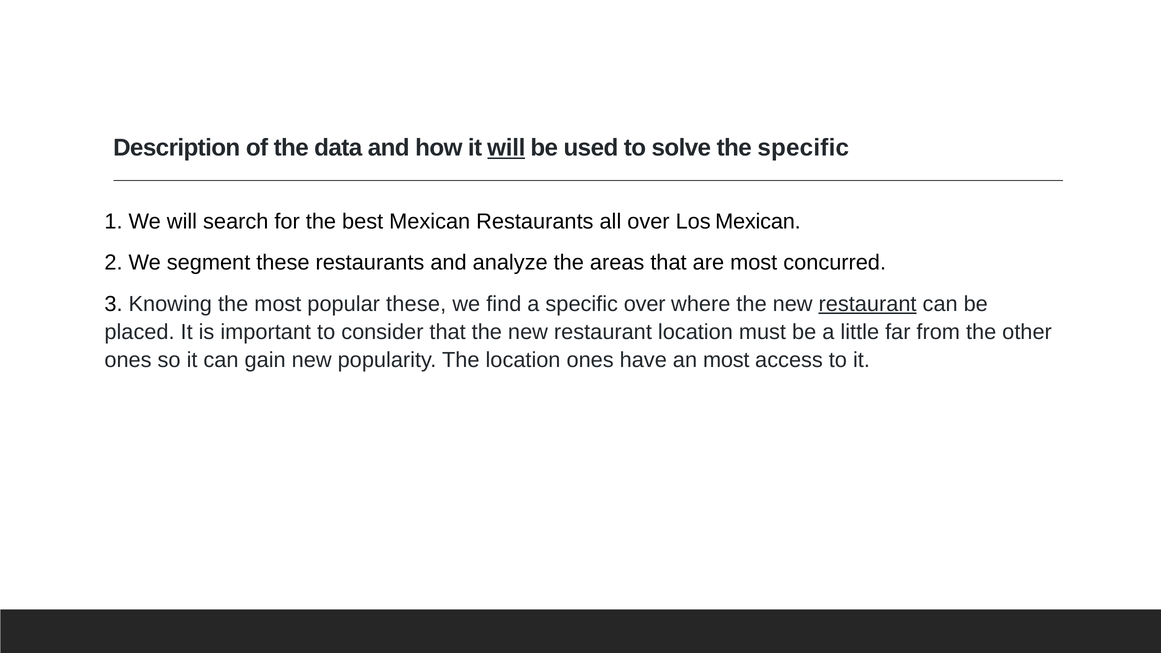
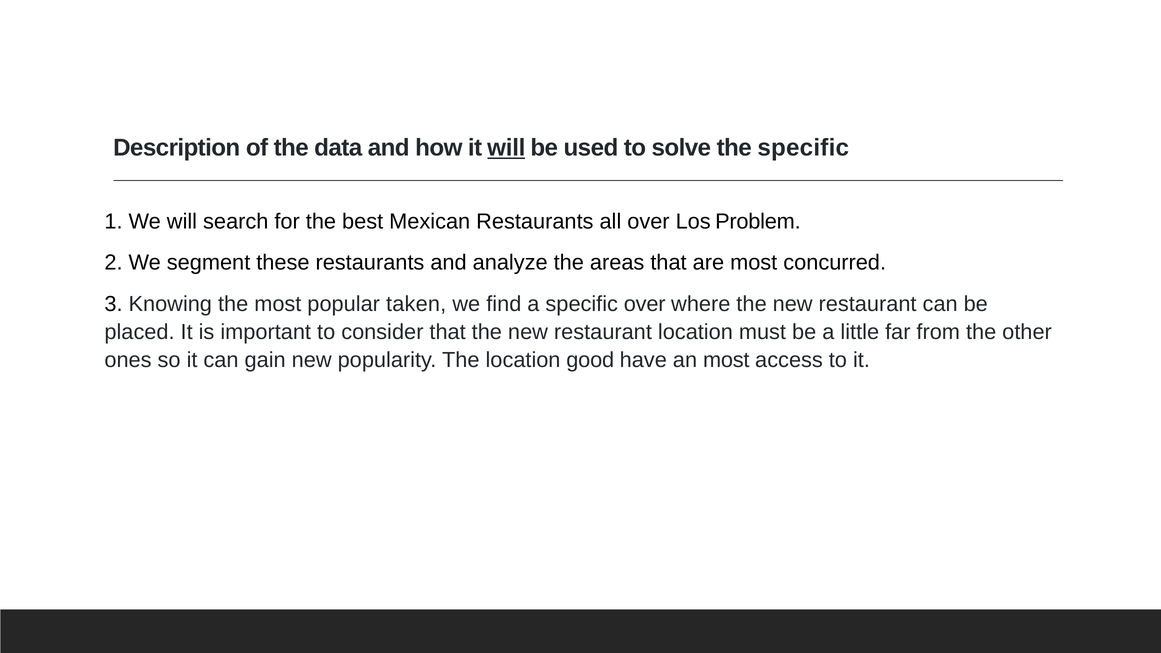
Los Mexican: Mexican -> Problem
popular these: these -> taken
restaurant at (868, 304) underline: present -> none
location ones: ones -> good
